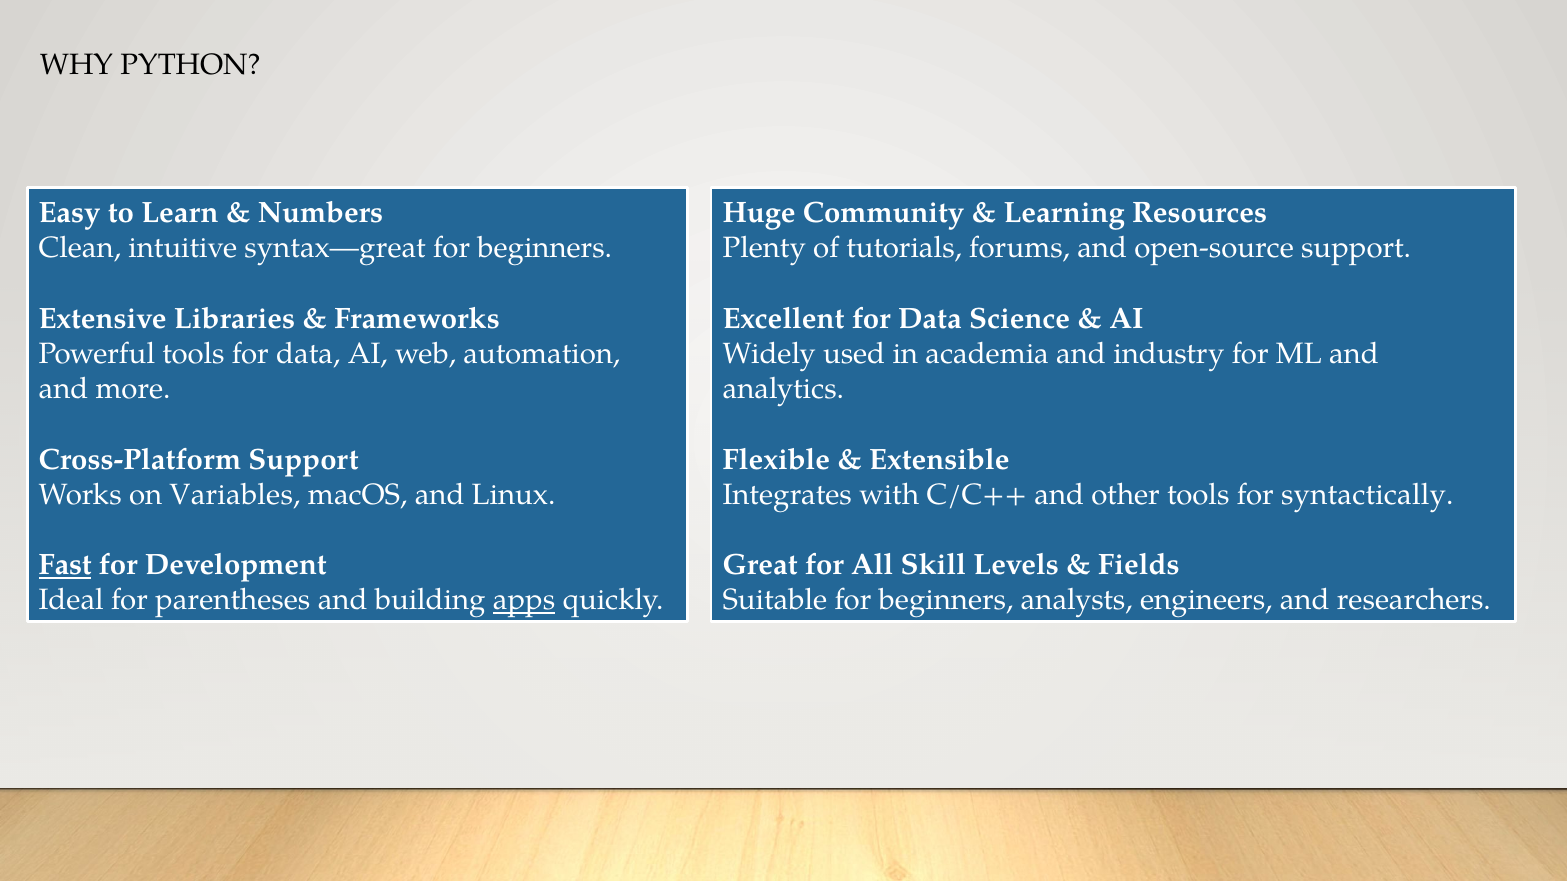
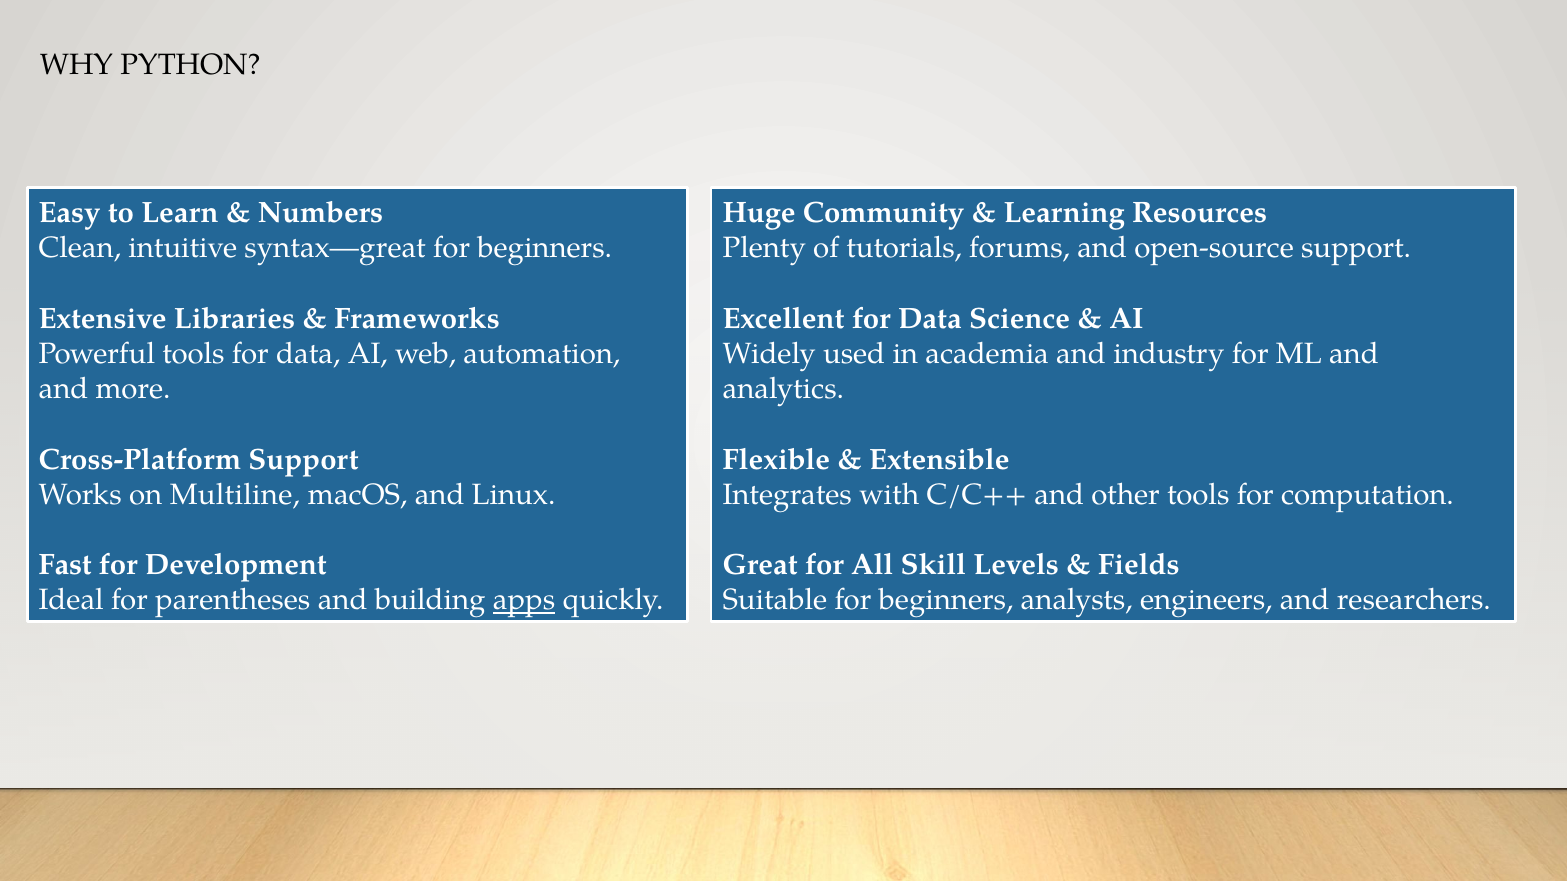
Variables: Variables -> Multiline
syntactically: syntactically -> computation
Fast underline: present -> none
